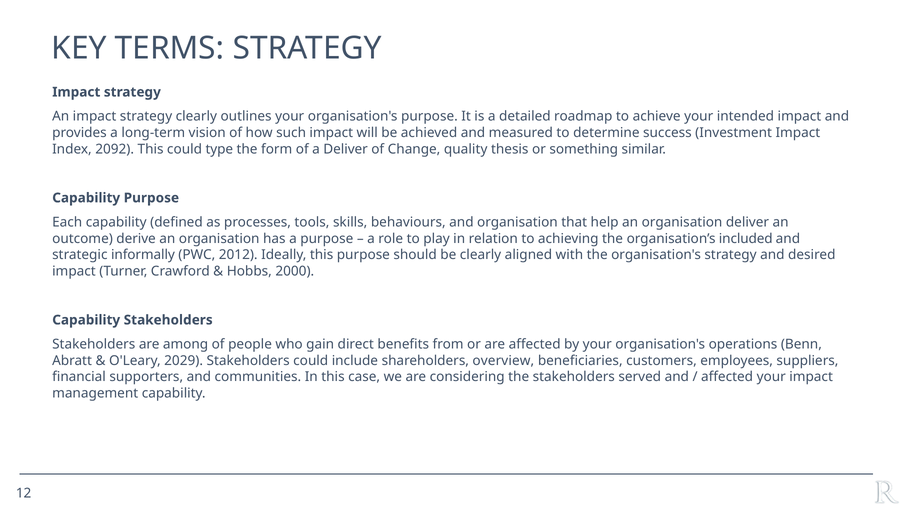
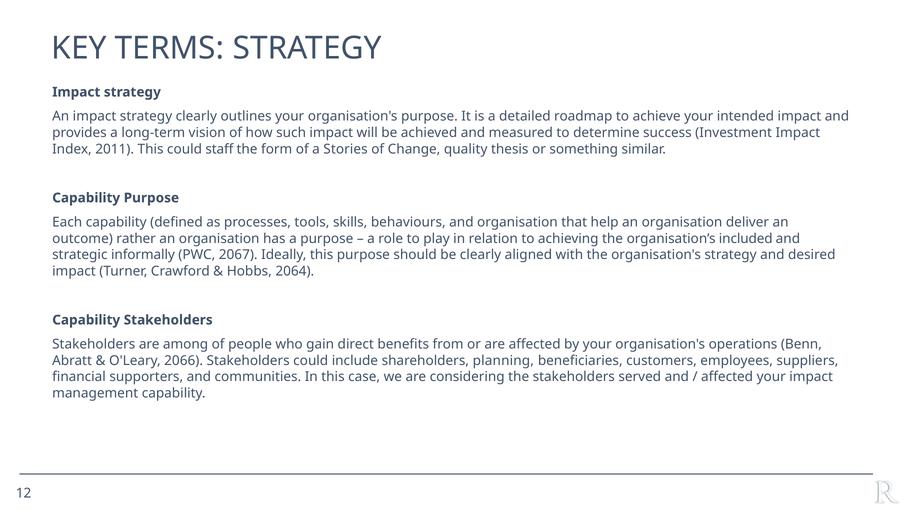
2092: 2092 -> 2011
type: type -> staff
a Deliver: Deliver -> Stories
derive: derive -> rather
2012: 2012 -> 2067
2000: 2000 -> 2064
2029: 2029 -> 2066
overview: overview -> planning
